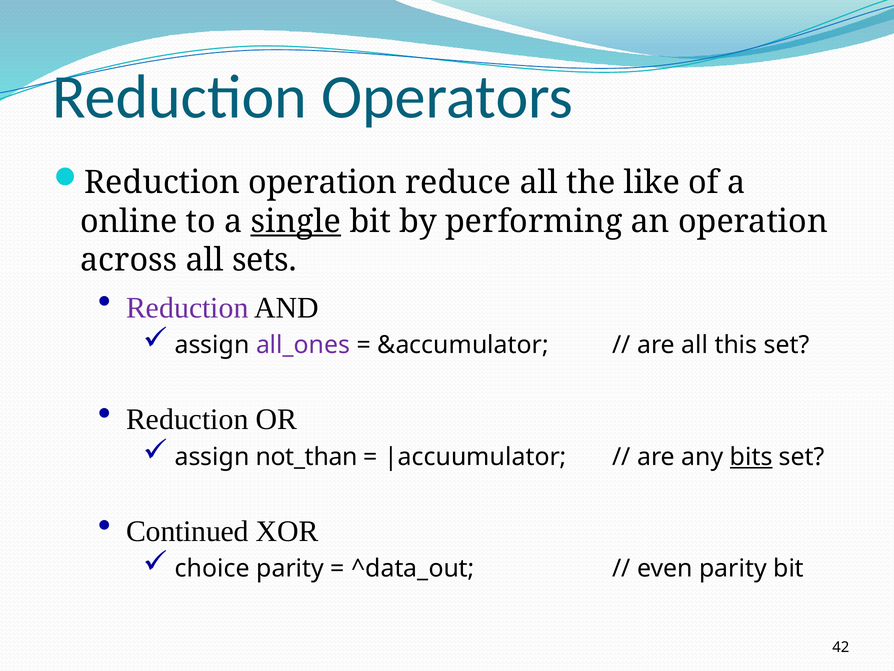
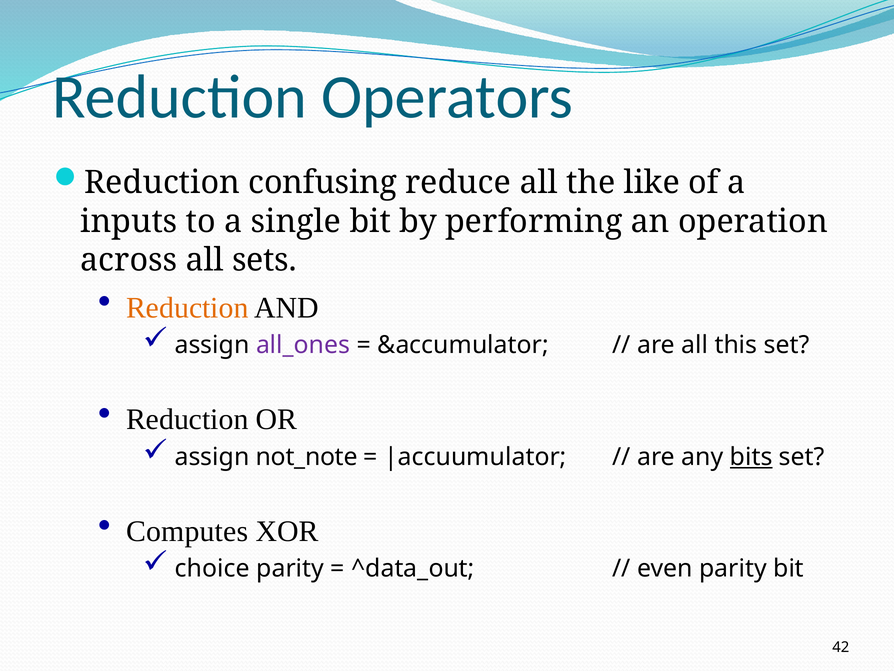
Reduction operation: operation -> confusing
online: online -> inputs
single underline: present -> none
Reduction at (187, 307) colour: purple -> orange
not_than: not_than -> not_note
Continued: Continued -> Computes
